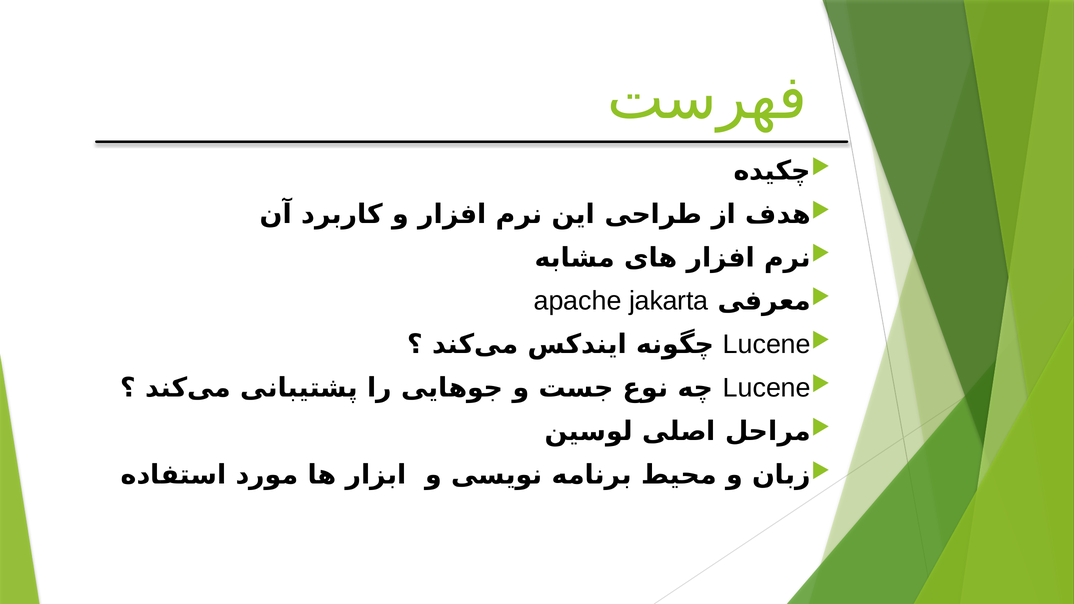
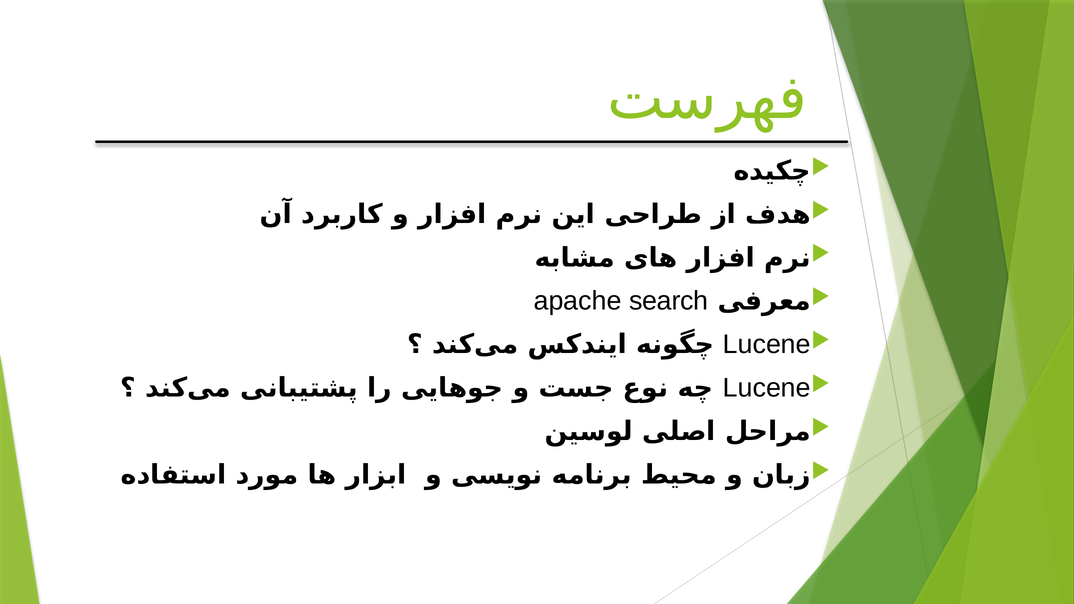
jakarta: jakarta -> search
